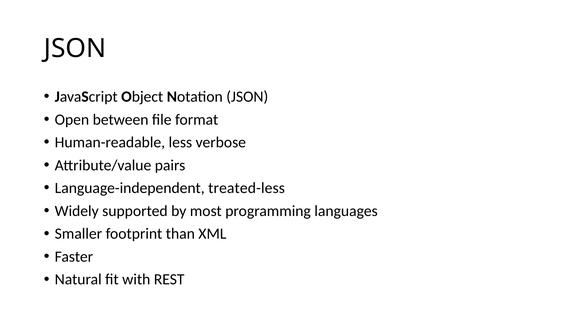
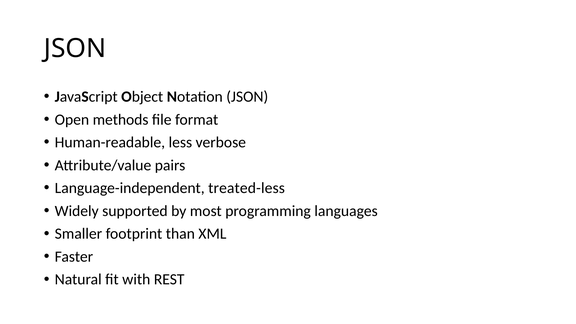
between: between -> methods
